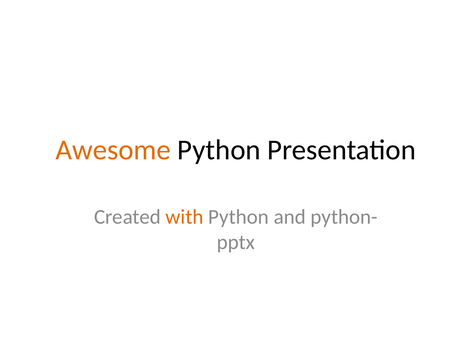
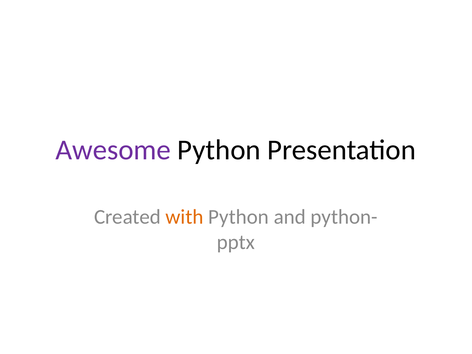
Awesome colour: orange -> purple
